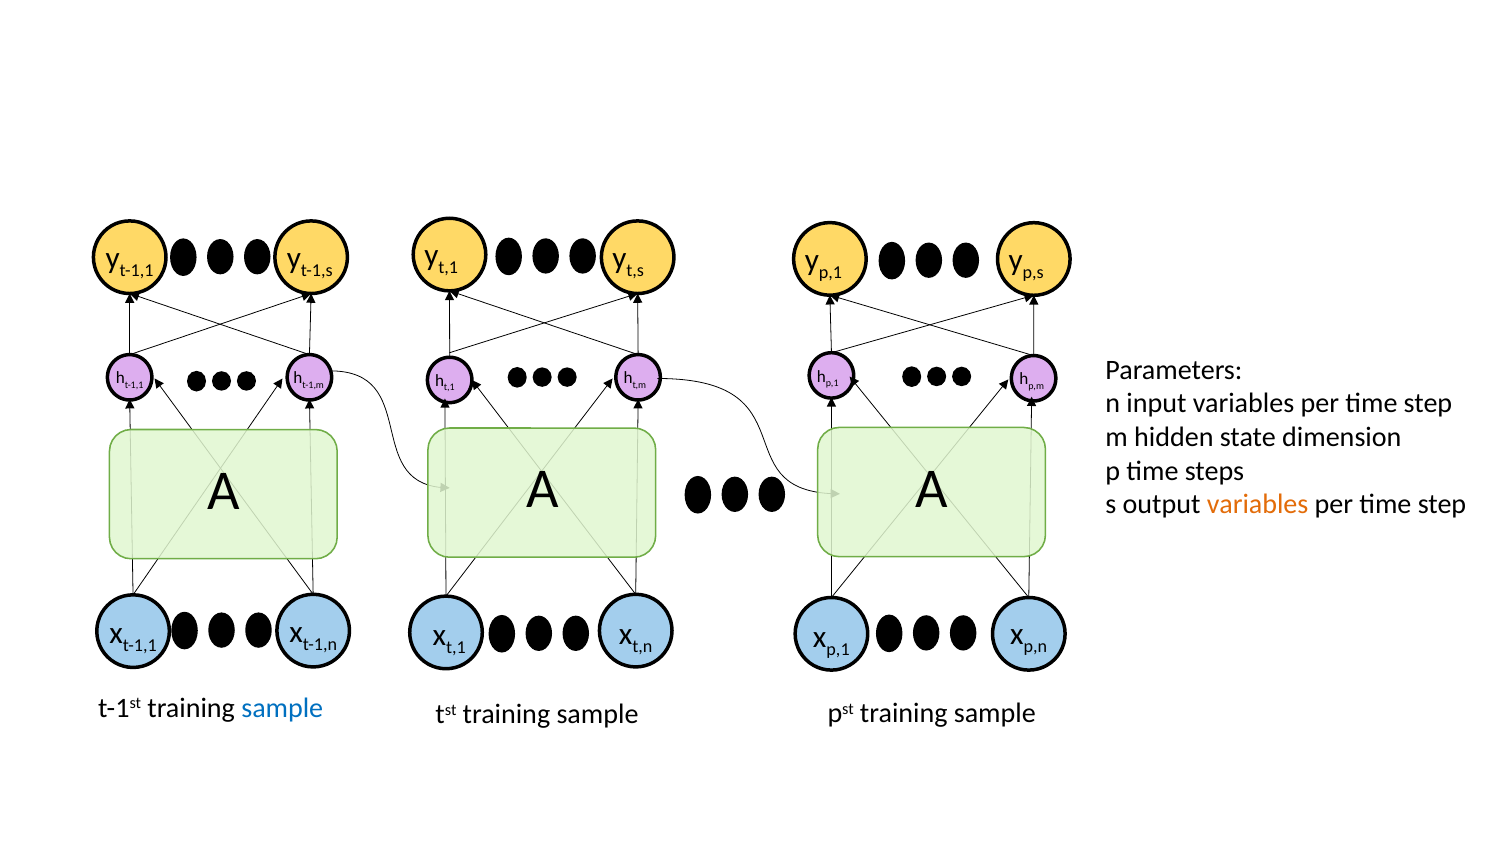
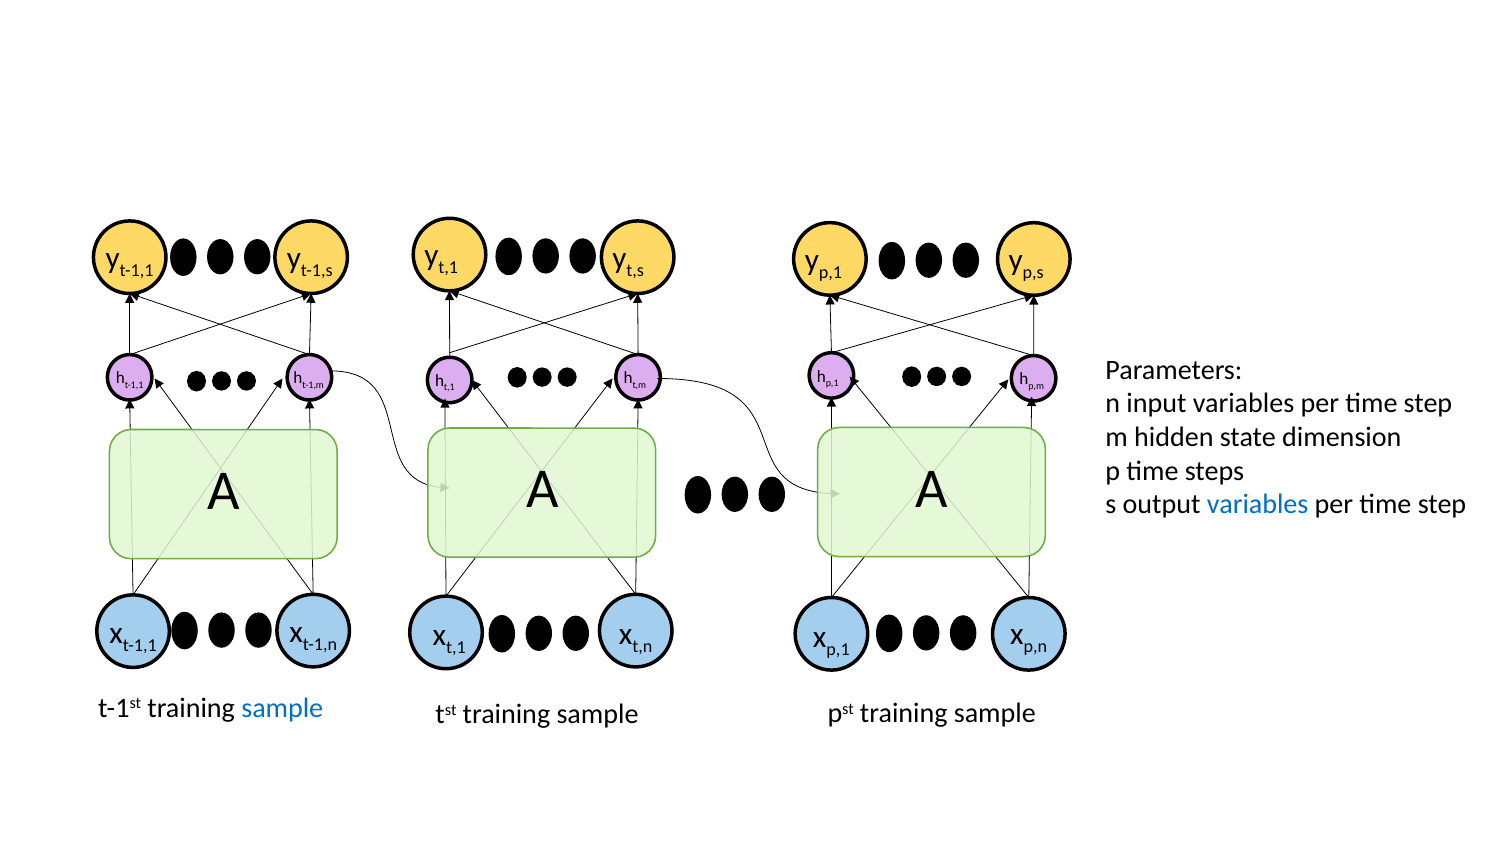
variables at (1258, 504) colour: orange -> blue
